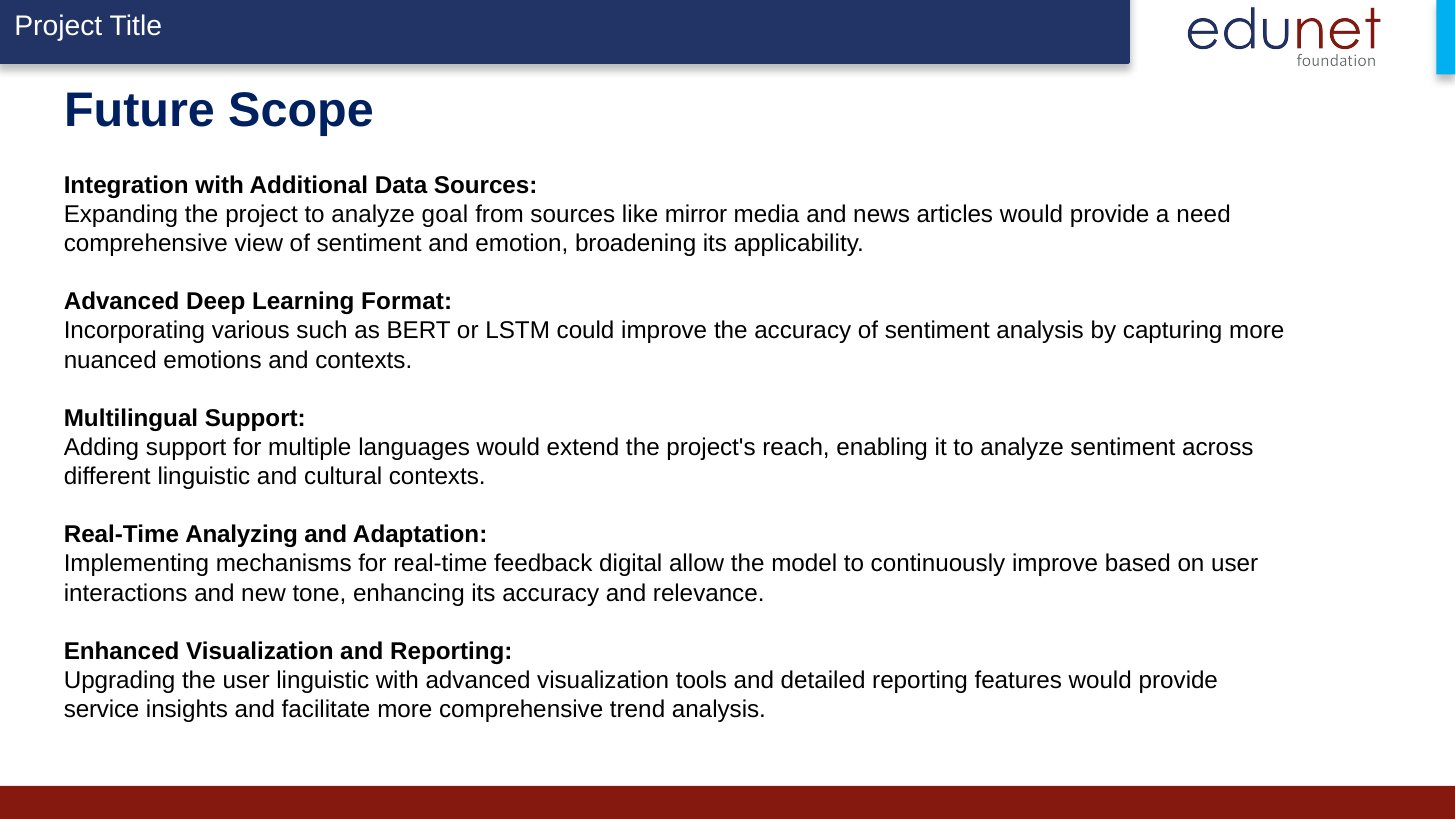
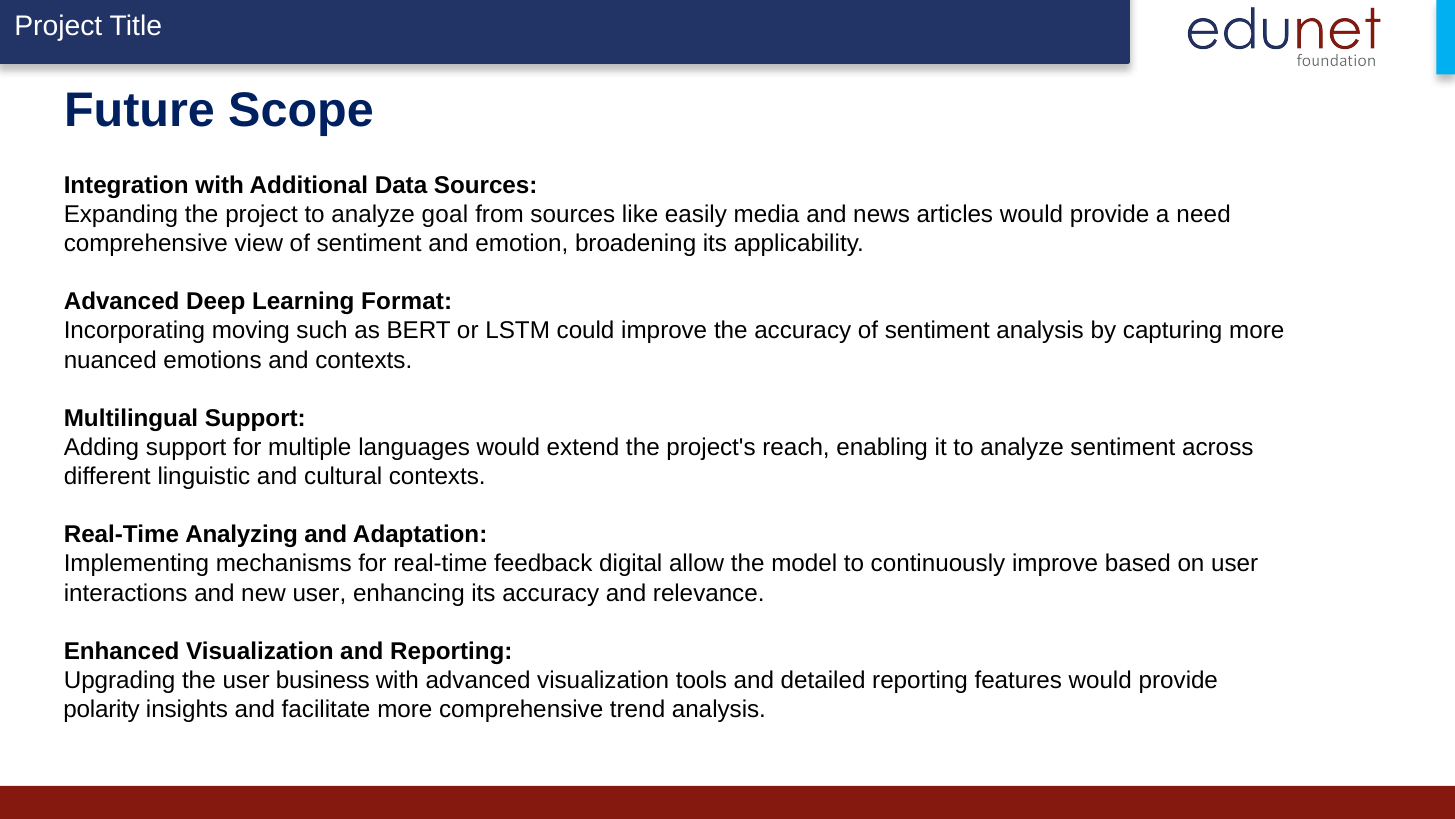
mirror: mirror -> easily
various: various -> moving
new tone: tone -> user
user linguistic: linguistic -> business
service: service -> polarity
